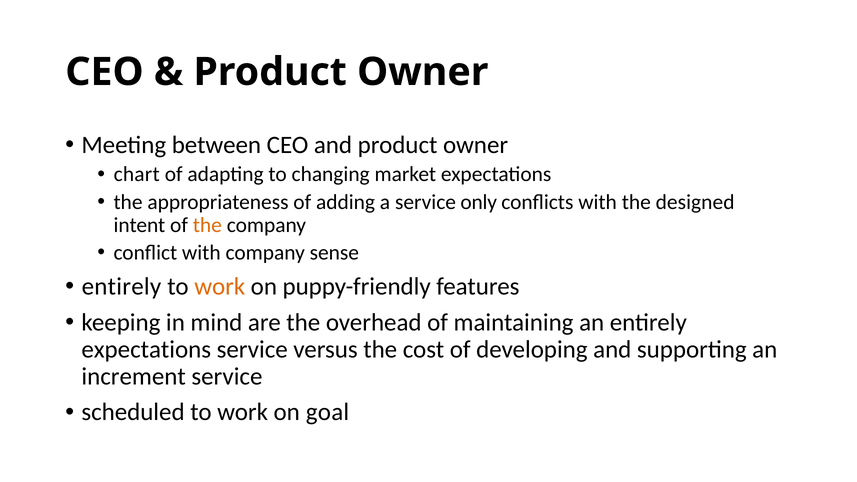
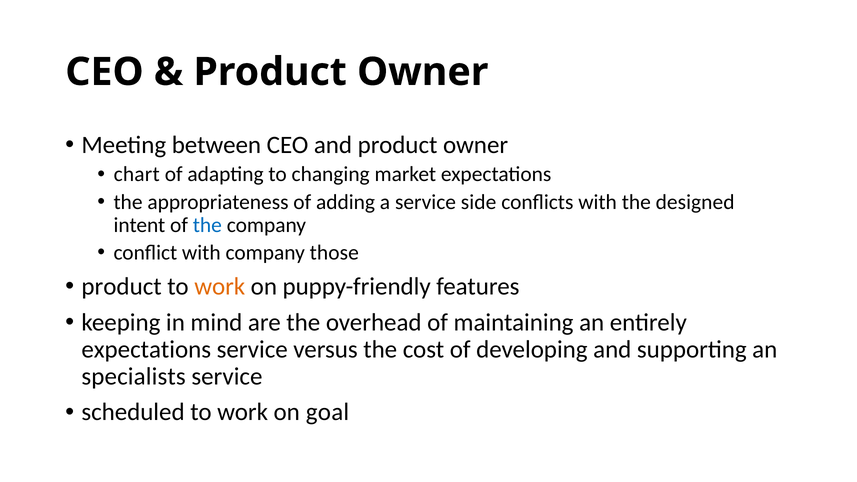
only: only -> side
the at (207, 225) colour: orange -> blue
sense: sense -> those
entirely at (121, 287): entirely -> product
increment: increment -> specialists
